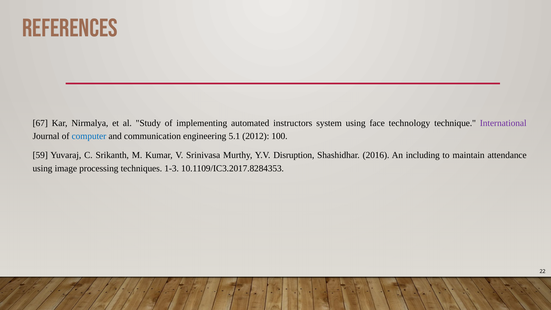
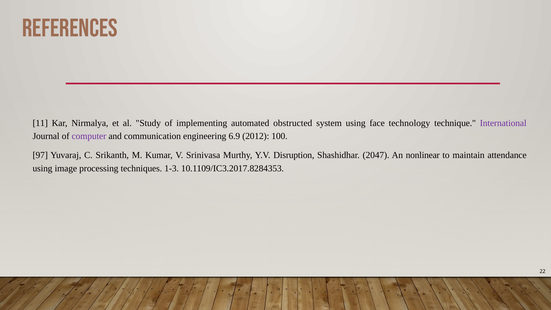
67: 67 -> 11
instructors: instructors -> obstructed
computer colour: blue -> purple
5.1: 5.1 -> 6.9
59: 59 -> 97
2016: 2016 -> 2047
including: including -> nonlinear
